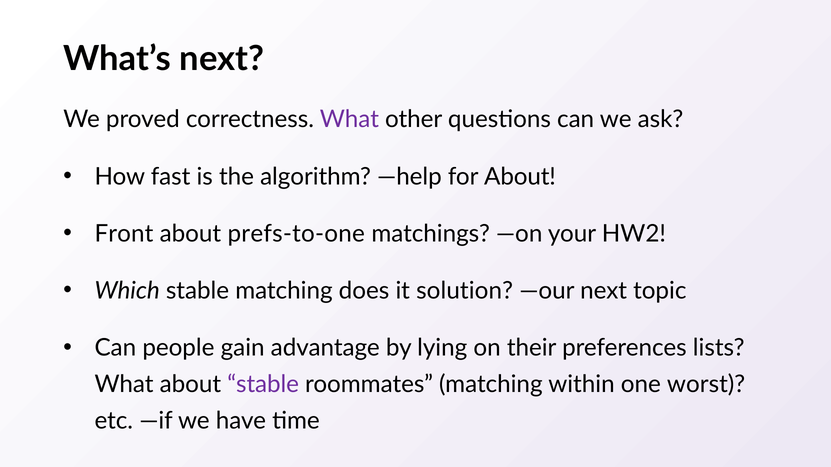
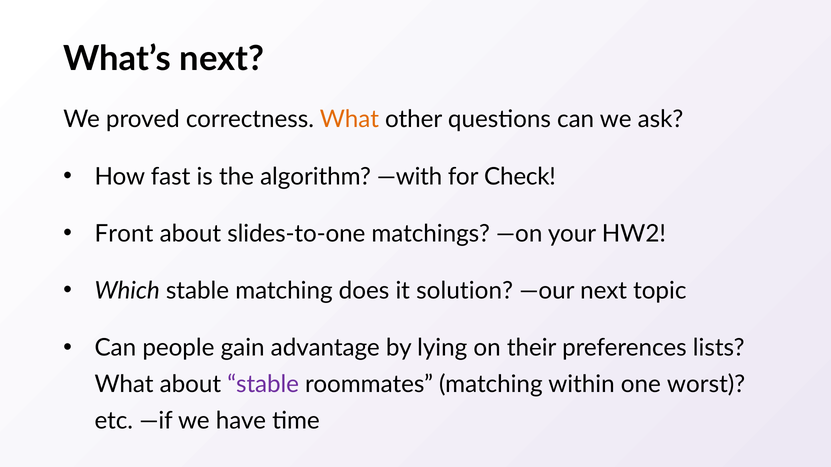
What at (349, 120) colour: purple -> orange
—help: —help -> —with
for About: About -> Check
prefs-to-one: prefs-to-one -> slides-to-one
